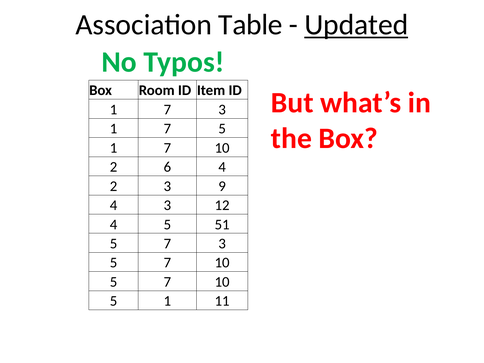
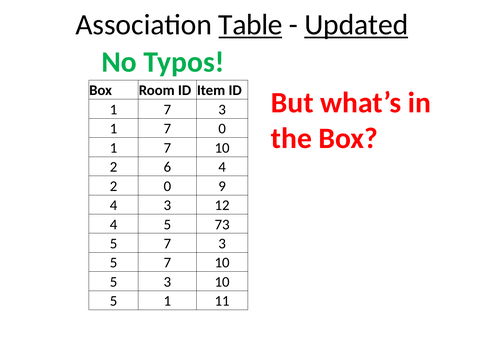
Table underline: none -> present
7 5: 5 -> 0
2 3: 3 -> 0
51: 51 -> 73
7 at (167, 282): 7 -> 3
